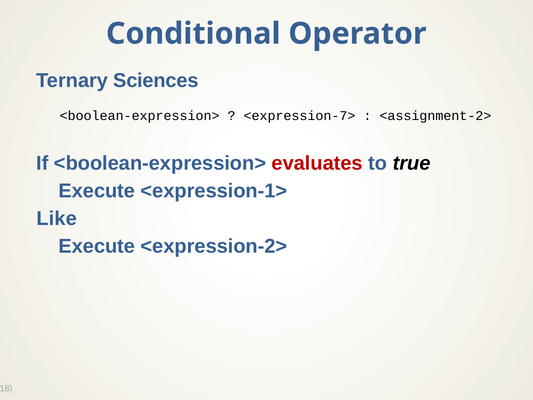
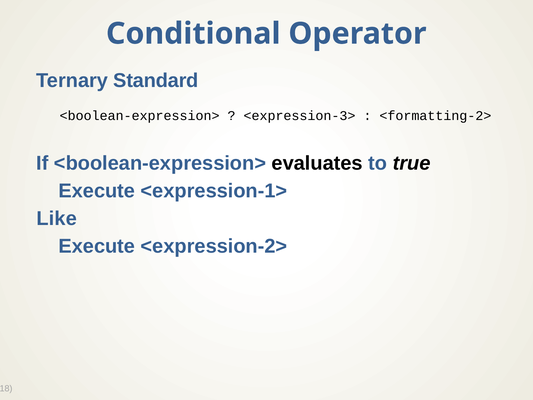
Sciences: Sciences -> Standard
<expression-7>: <expression-7> -> <expression-3>
<assignment-2>: <assignment-2> -> <formatting-2>
evaluates colour: red -> black
